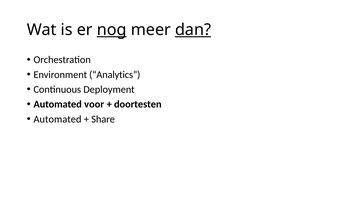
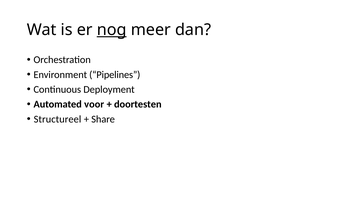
dan underline: present -> none
Analytics: Analytics -> Pipelines
Automated at (57, 119): Automated -> Structureel
